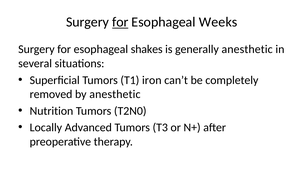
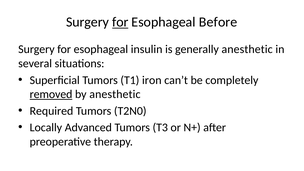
Weeks: Weeks -> Before
shakes: shakes -> insulin
removed underline: none -> present
Nutrition: Nutrition -> Required
